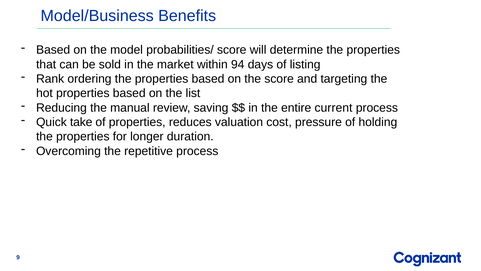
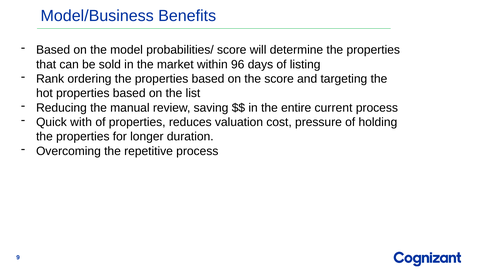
94: 94 -> 96
take: take -> with
